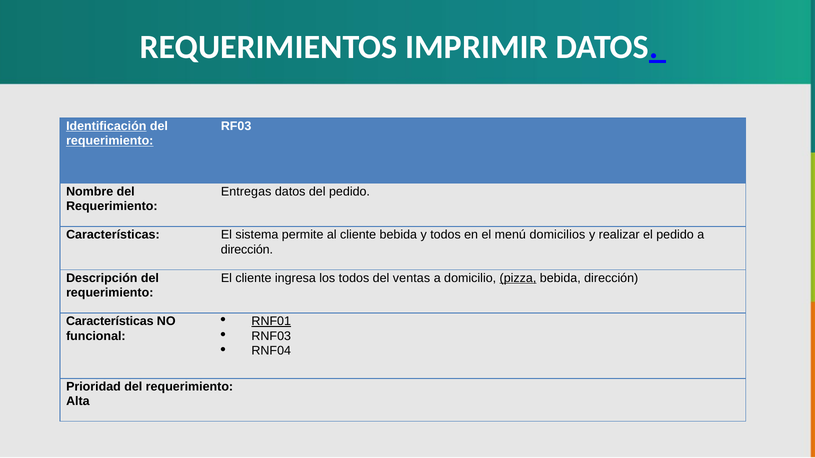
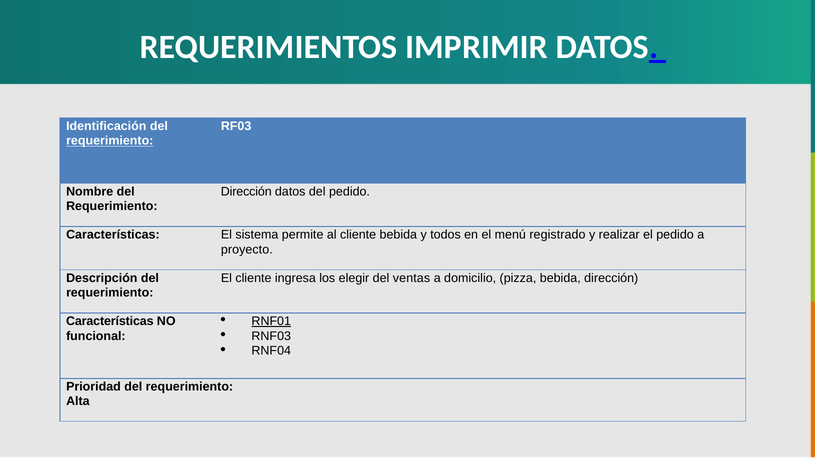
Identificación underline: present -> none
Entregas at (246, 192): Entregas -> Dirección
domicilios: domicilios -> registrado
dirección at (247, 250): dirección -> proyecto
los todos: todos -> elegir
pizza underline: present -> none
